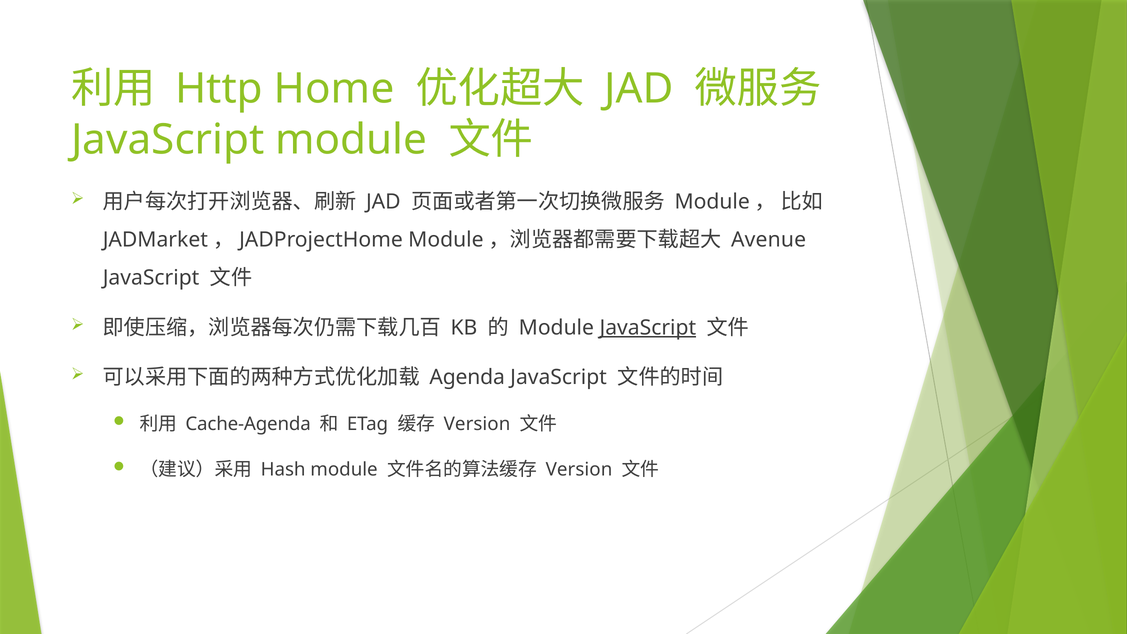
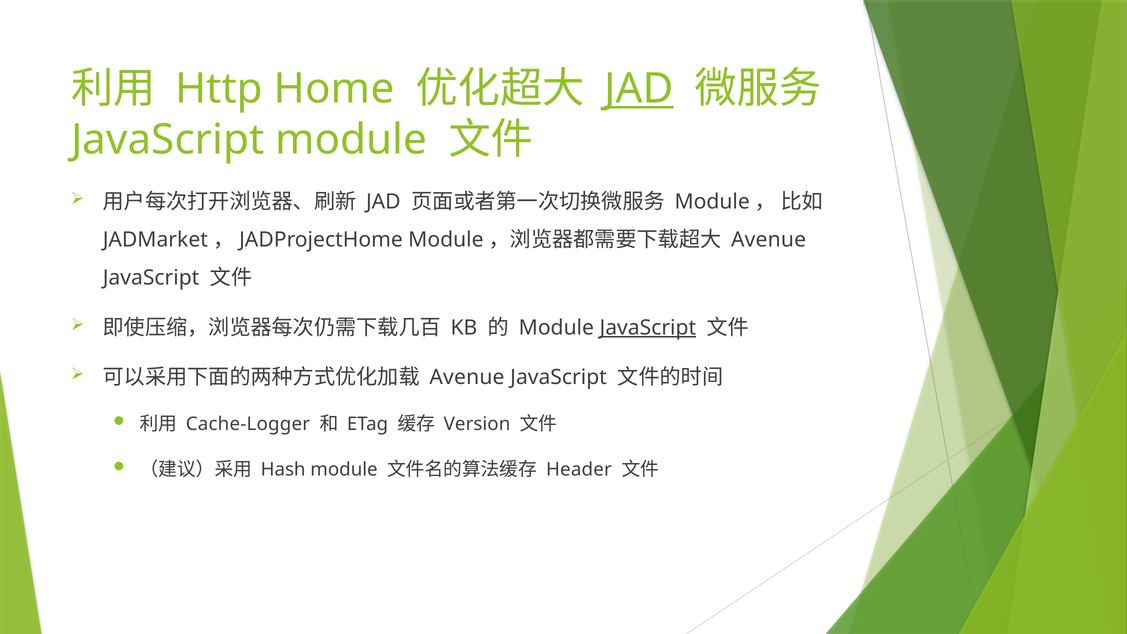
JAD at (639, 89) underline: none -> present
Agenda at (467, 377): Agenda -> Avenue
Cache-Agenda: Cache-Agenda -> Cache-Logger
Version at (579, 470): Version -> Header
